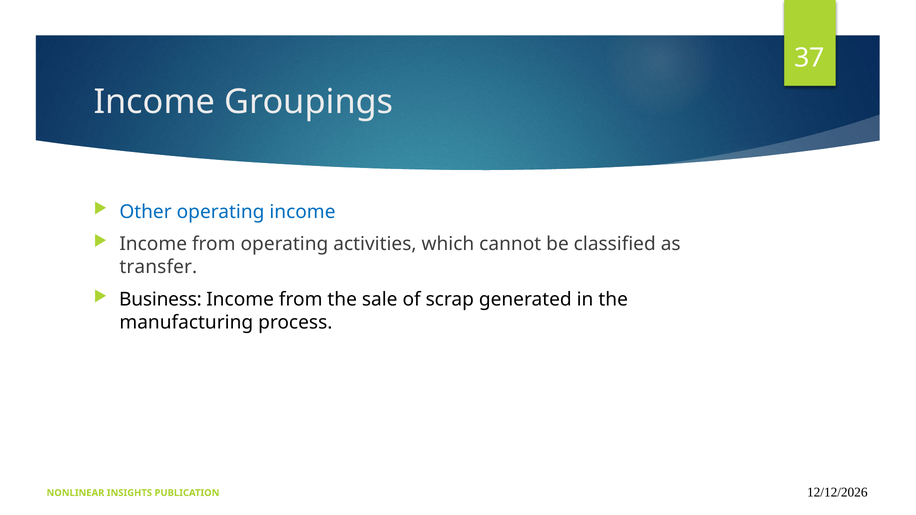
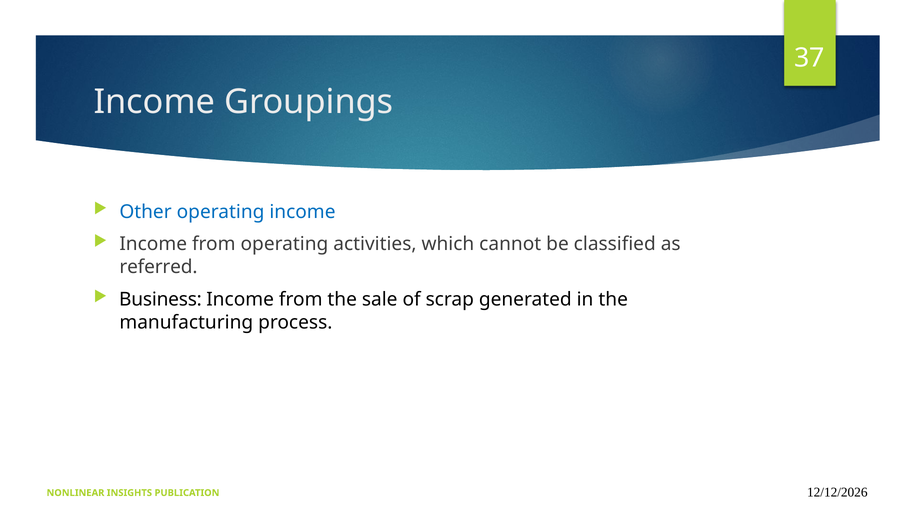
transfer: transfer -> referred
